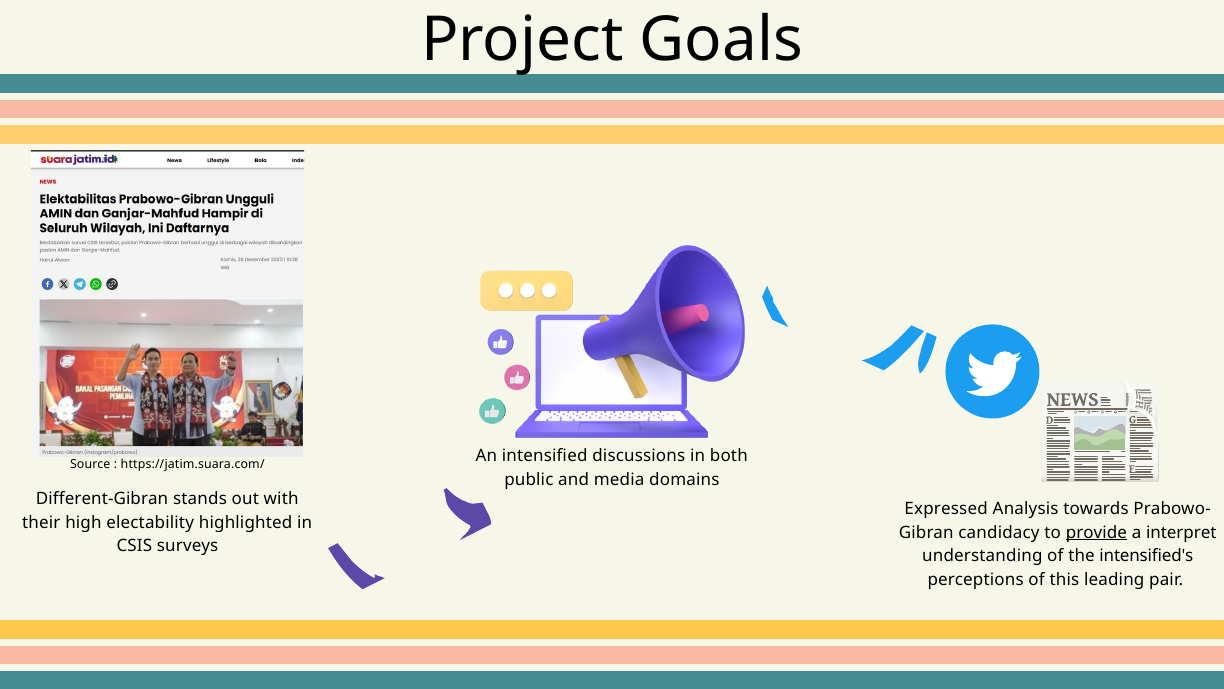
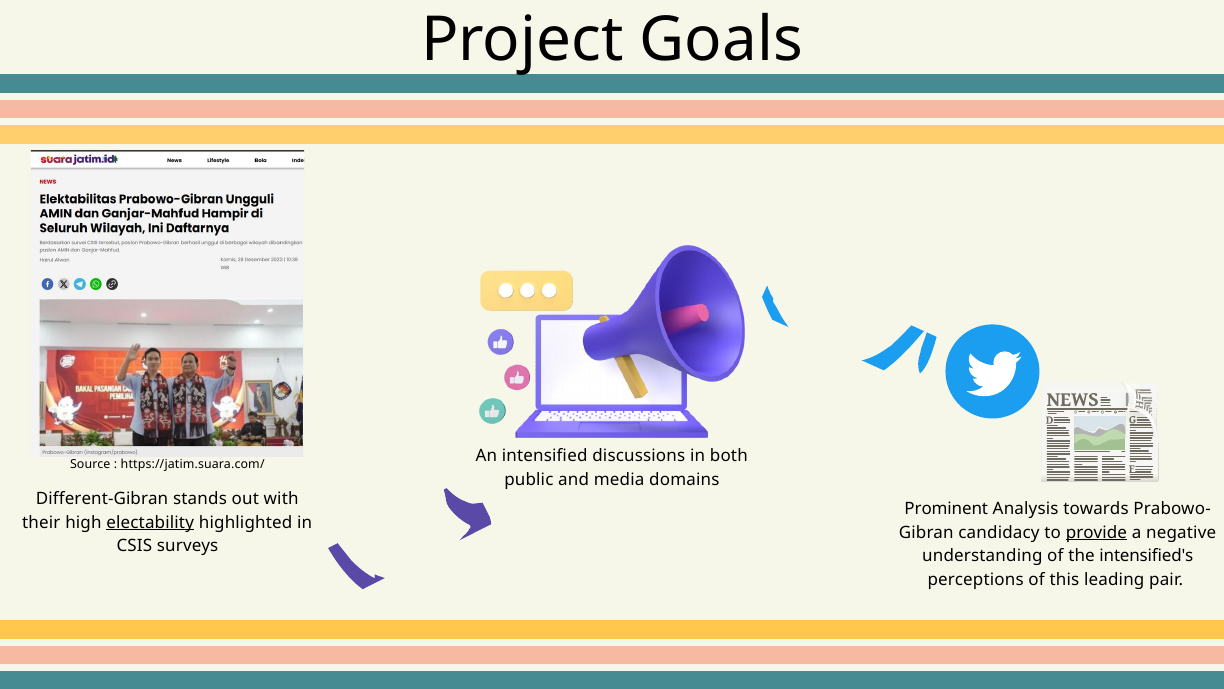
Expressed: Expressed -> Prominent
electability underline: none -> present
interpret: interpret -> negative
